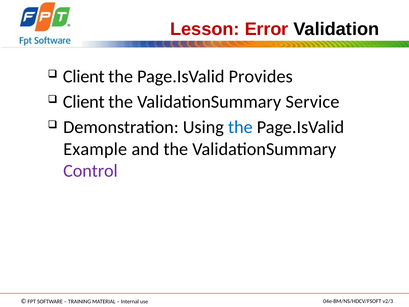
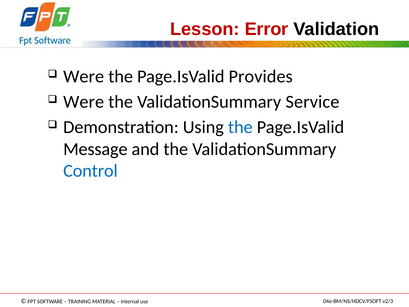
Client at (84, 76): Client -> Were
Client at (84, 102): Client -> Were
Example: Example -> Message
Control colour: purple -> blue
